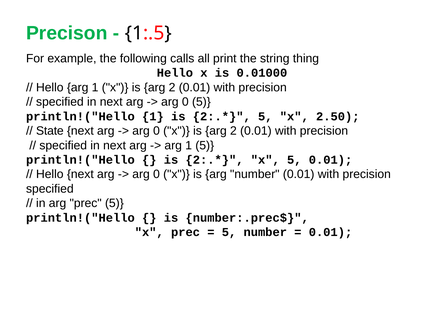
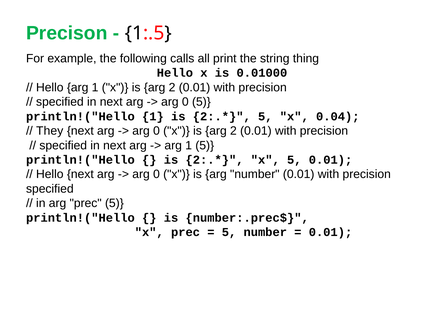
2.50: 2.50 -> 0.04
State: State -> They
